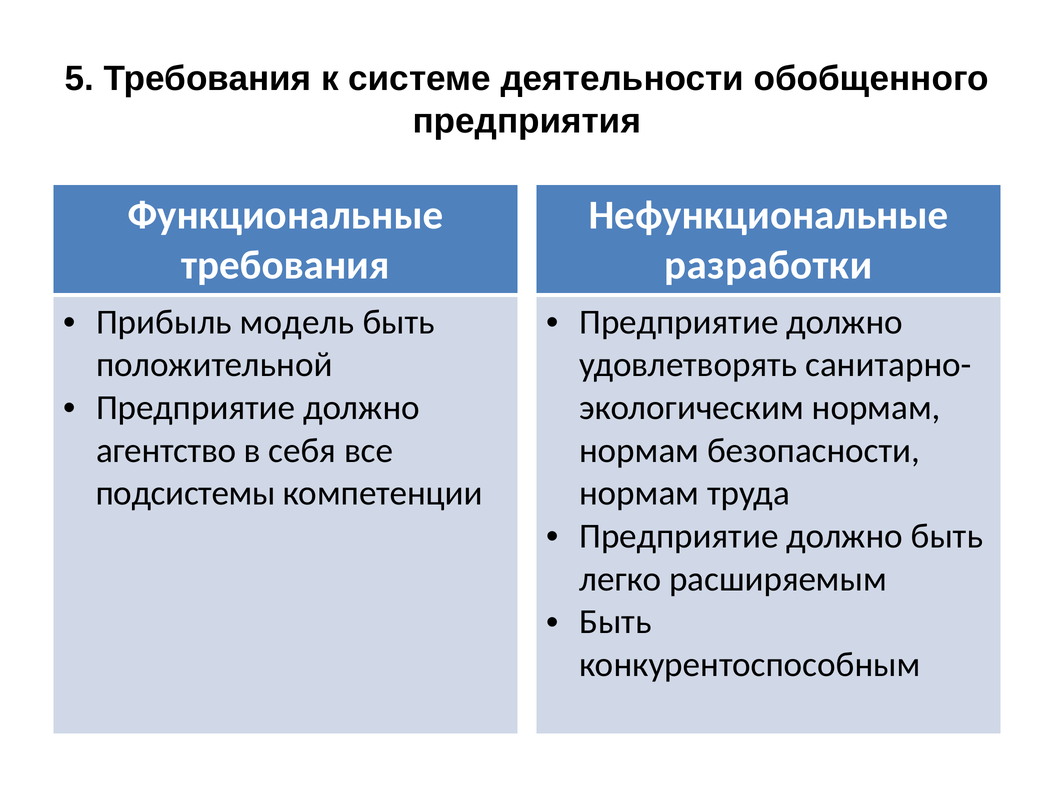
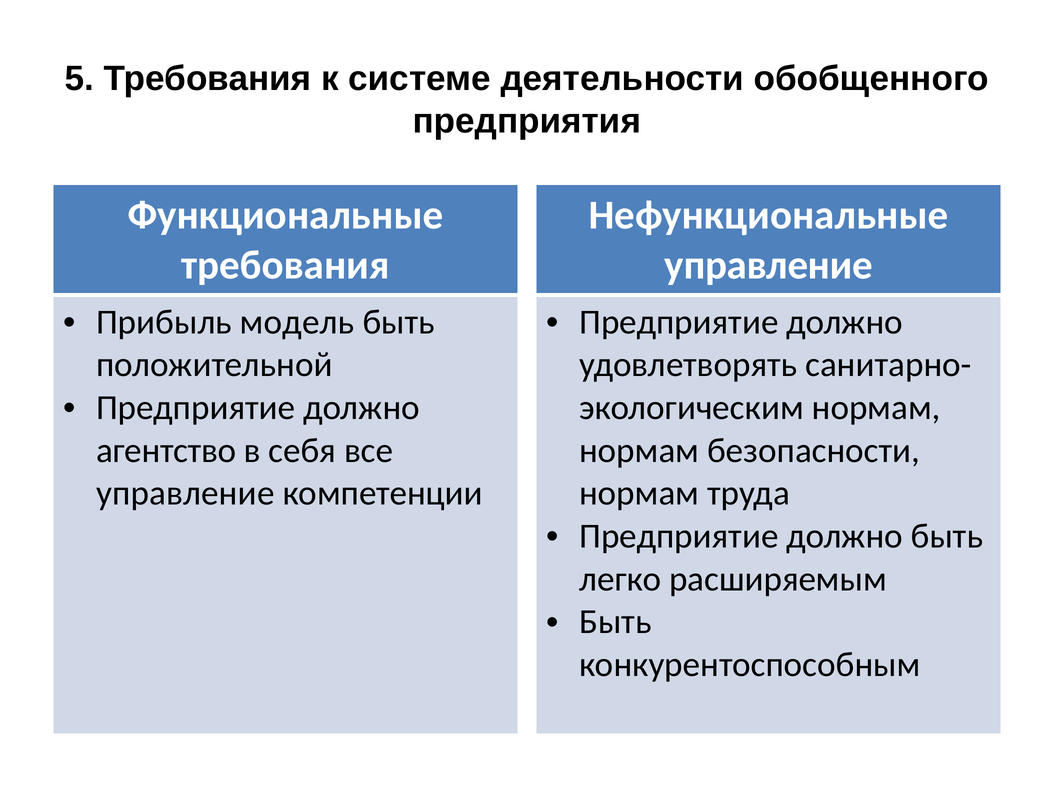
разработки at (768, 265): разработки -> управление
подсистемы at (186, 494): подсистемы -> управление
